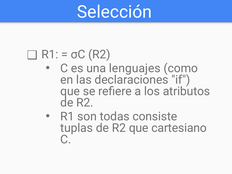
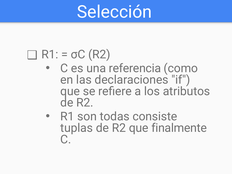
lenguajes: lenguajes -> referencia
cartesiano: cartesiano -> finalmente
